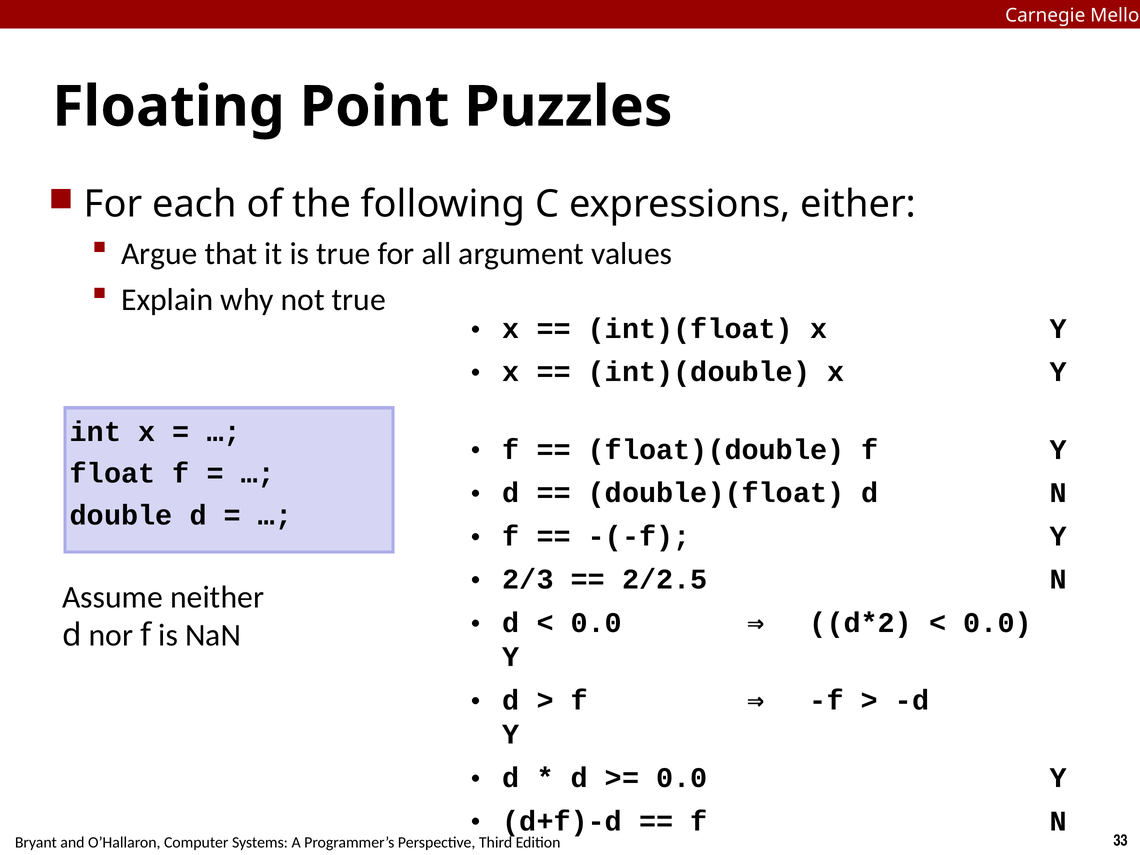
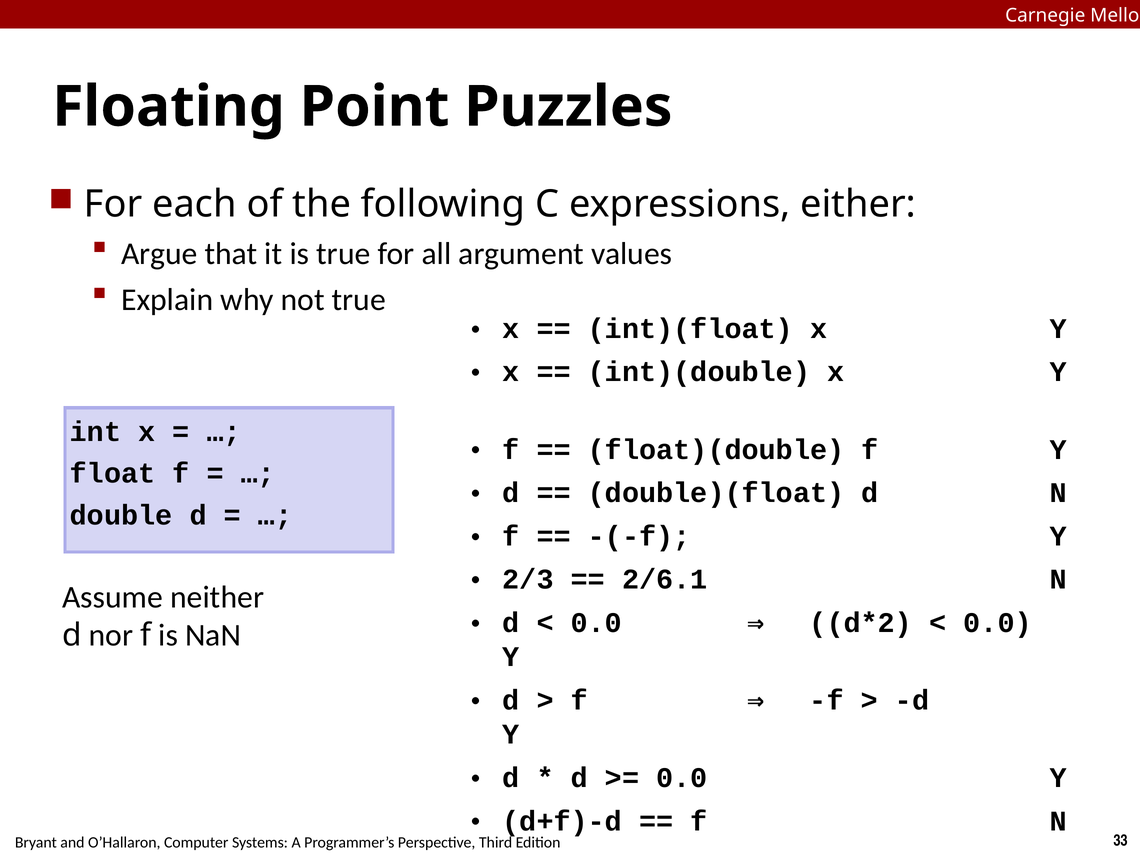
2/2.5: 2/2.5 -> 2/6.1
